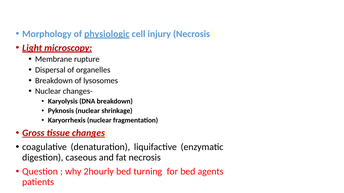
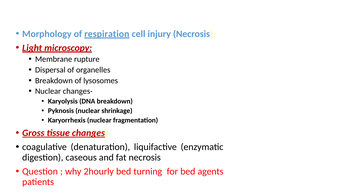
physiologic: physiologic -> respiration
